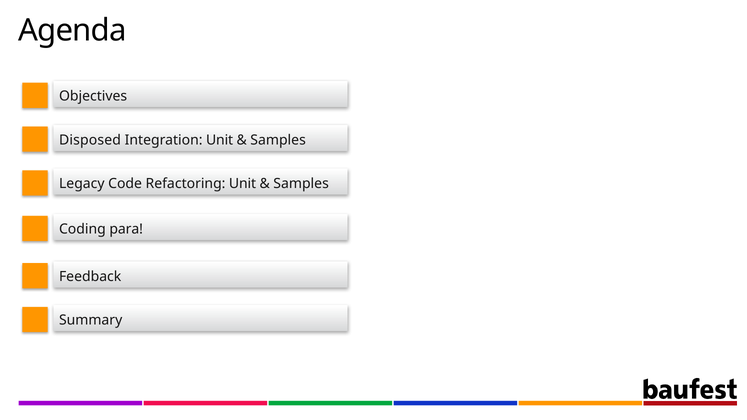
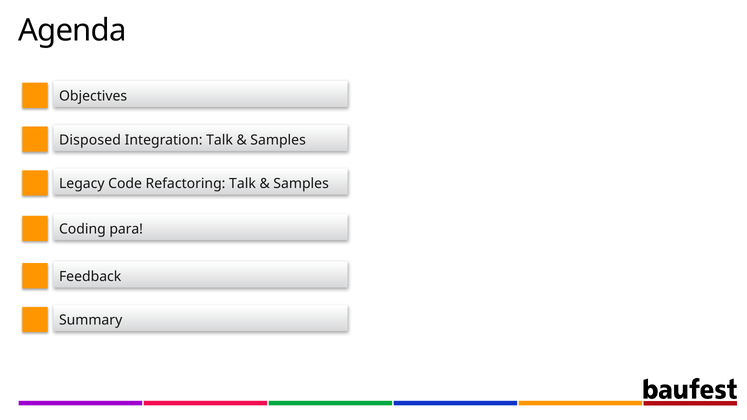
Integration Unit: Unit -> Talk
Refactoring Unit: Unit -> Talk
